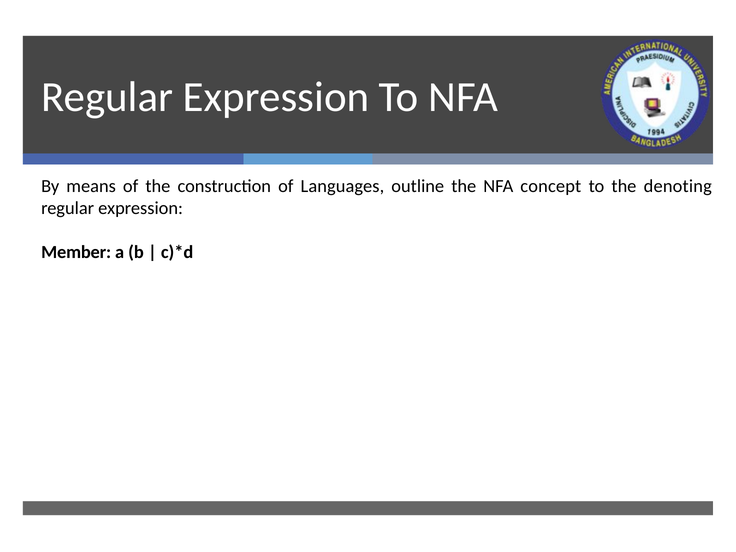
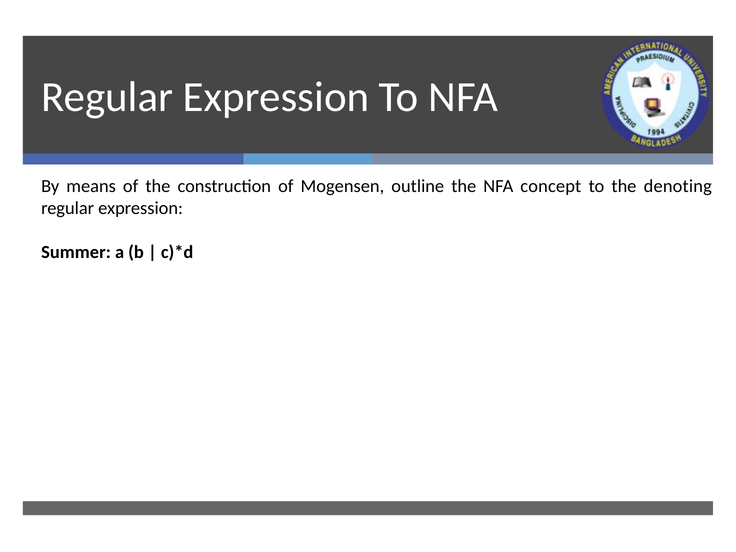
Languages: Languages -> Mogensen
Member: Member -> Summer
